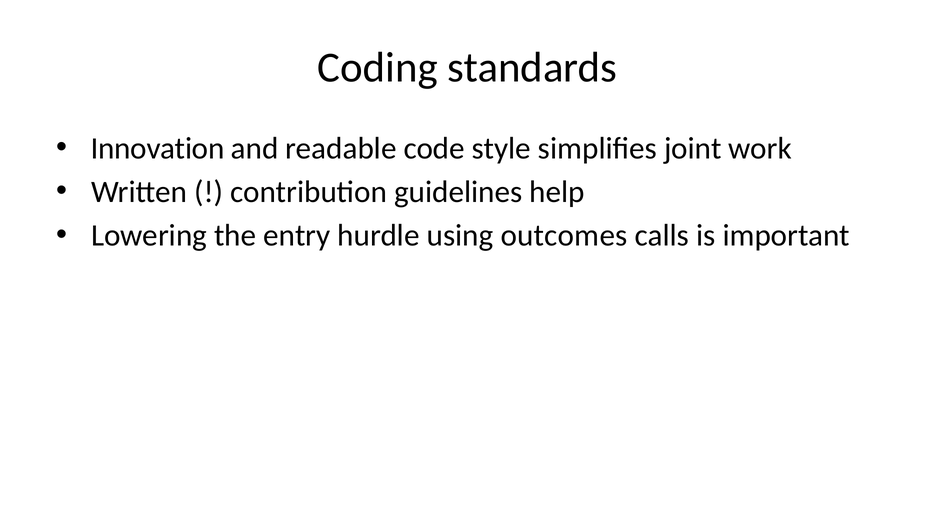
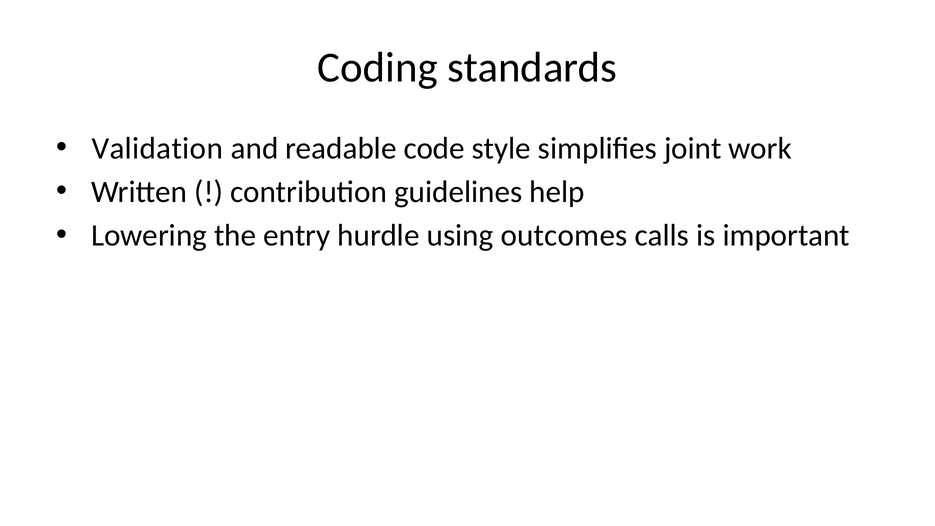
Innovation: Innovation -> Validation
